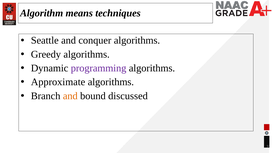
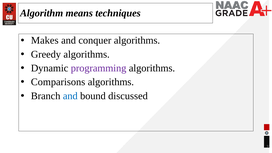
Seattle: Seattle -> Makes
Approximate: Approximate -> Comparisons
and at (70, 96) colour: orange -> blue
